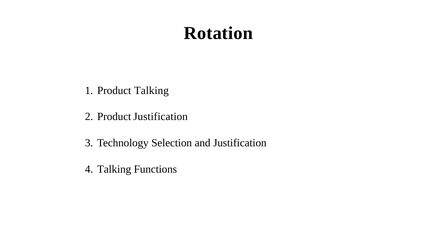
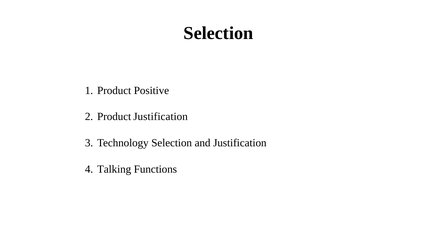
Rotation at (218, 33): Rotation -> Selection
Product Talking: Talking -> Positive
